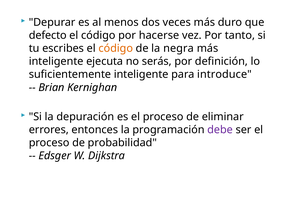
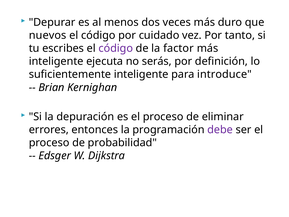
defecto: defecto -> nuevos
hacerse: hacerse -> cuidado
código at (116, 48) colour: orange -> purple
negra: negra -> factor
